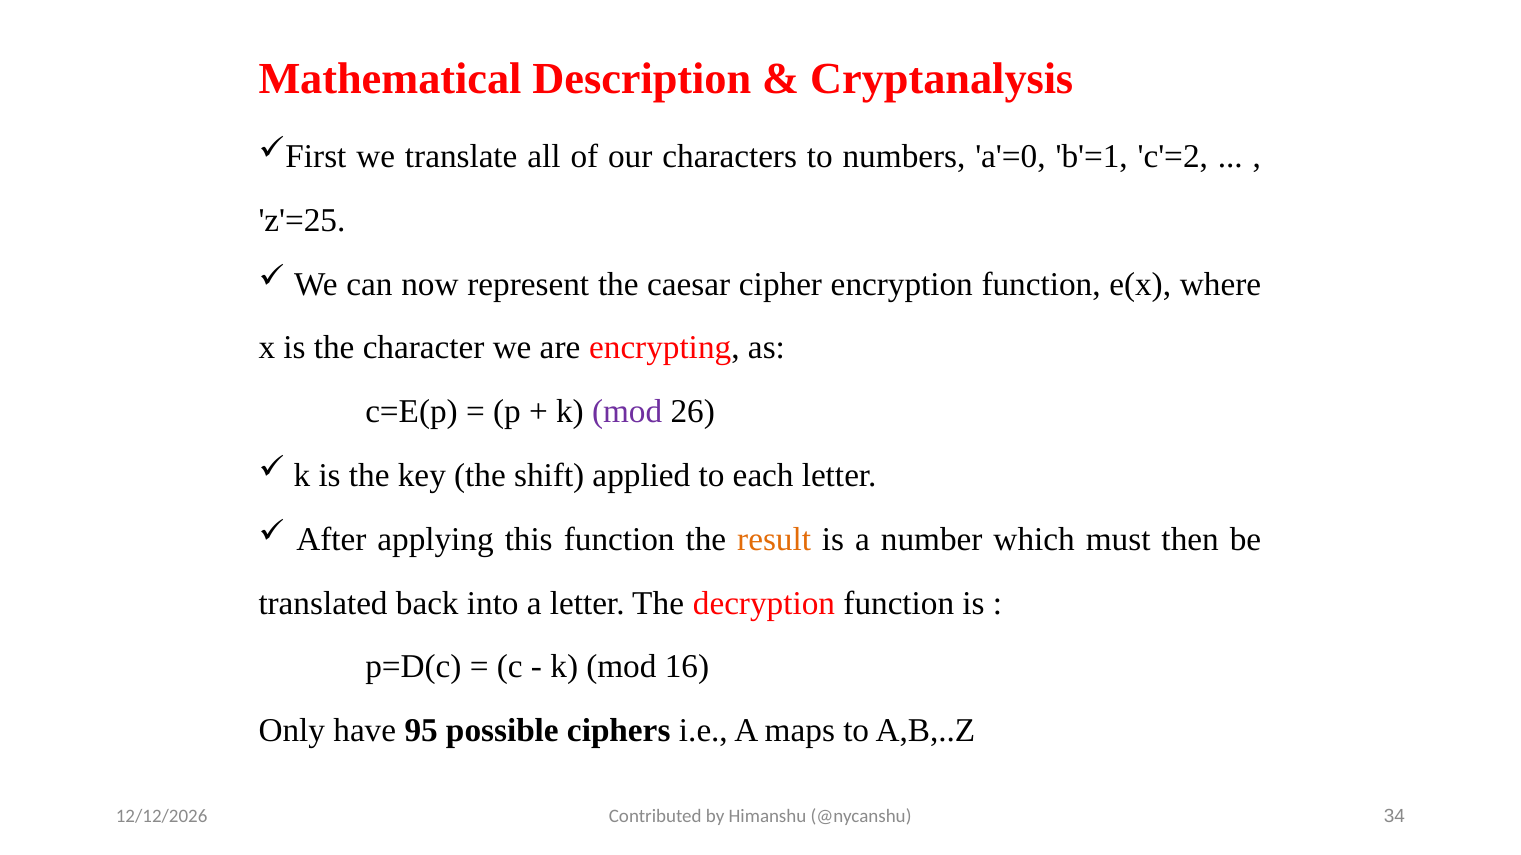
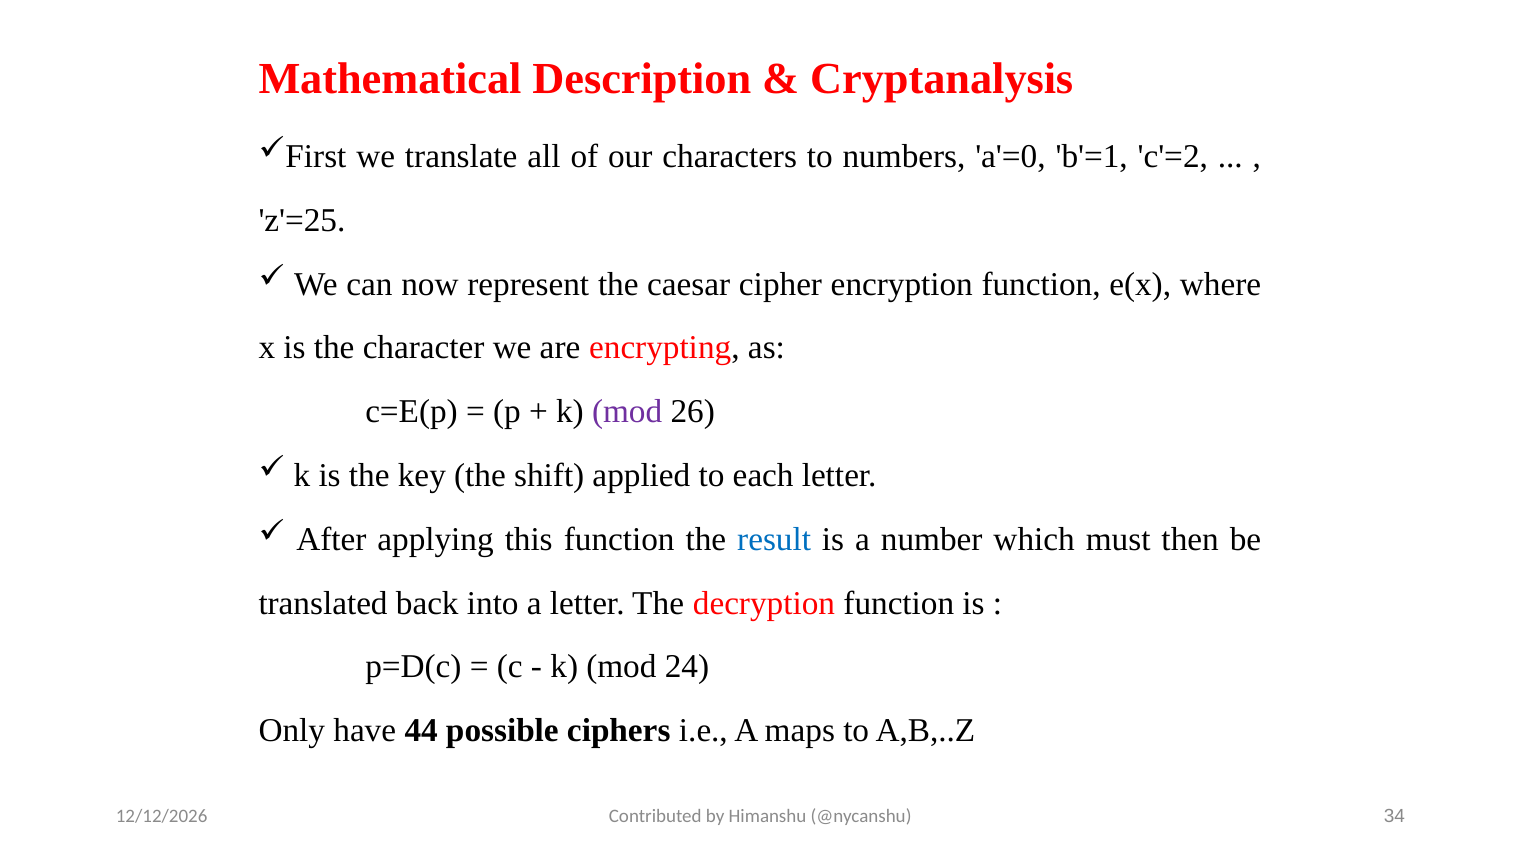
result colour: orange -> blue
16: 16 -> 24
95: 95 -> 44
